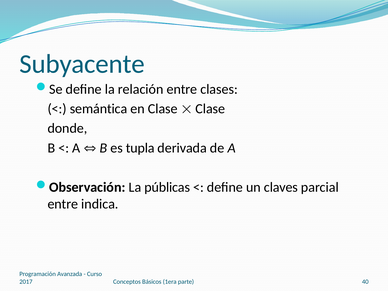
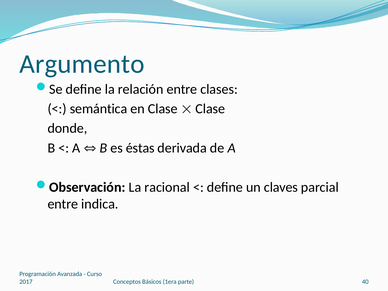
Subyacente: Subyacente -> Argumento
tupla: tupla -> éstas
públicas: públicas -> racional
